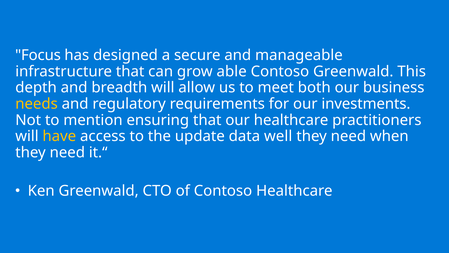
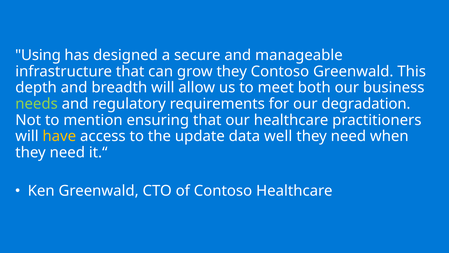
Focus: Focus -> Using
grow able: able -> they
needs colour: yellow -> light green
investments: investments -> degradation
